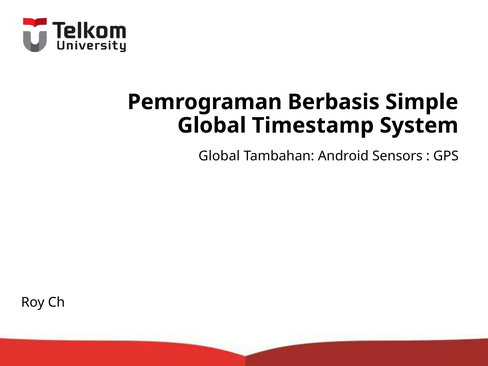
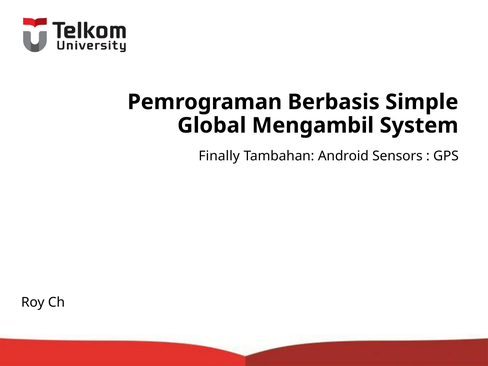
Timestamp: Timestamp -> Mengambil
Global at (219, 156): Global -> Finally
